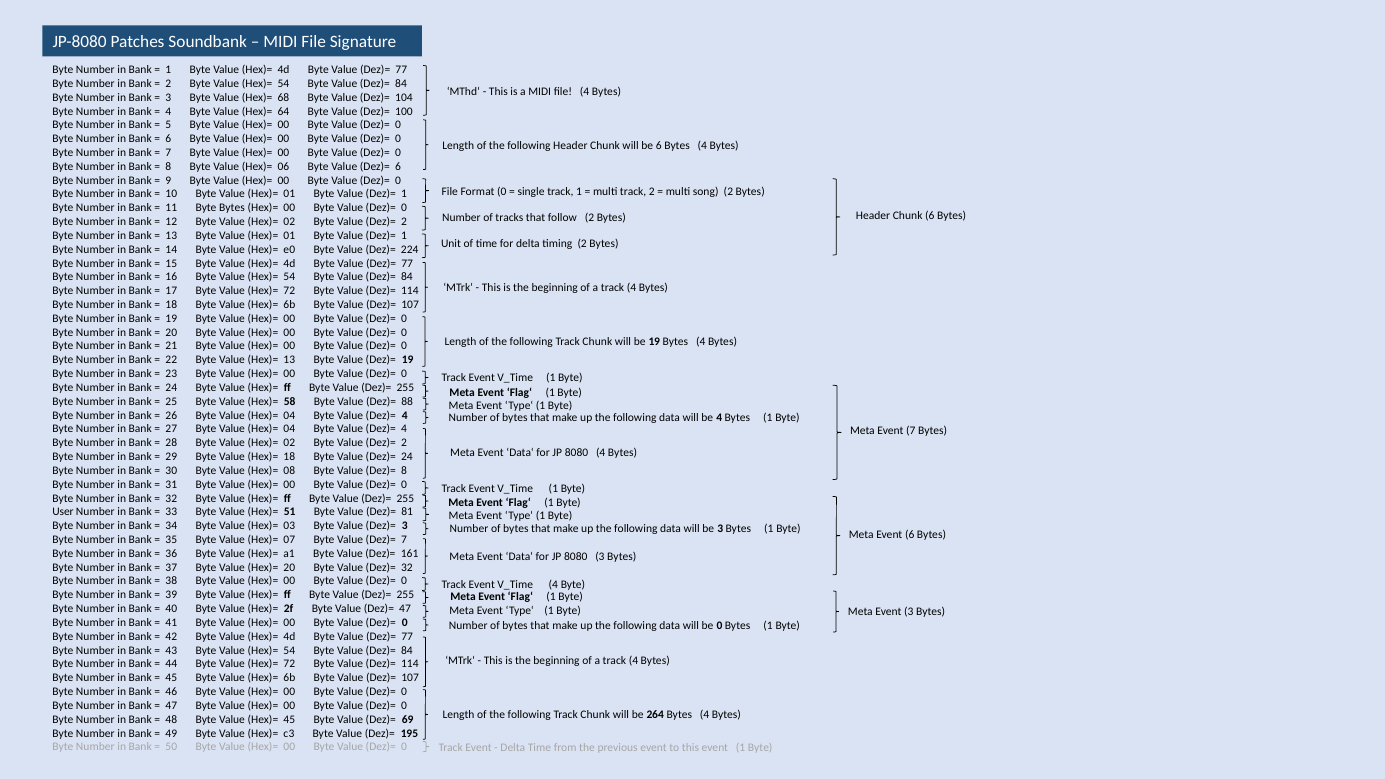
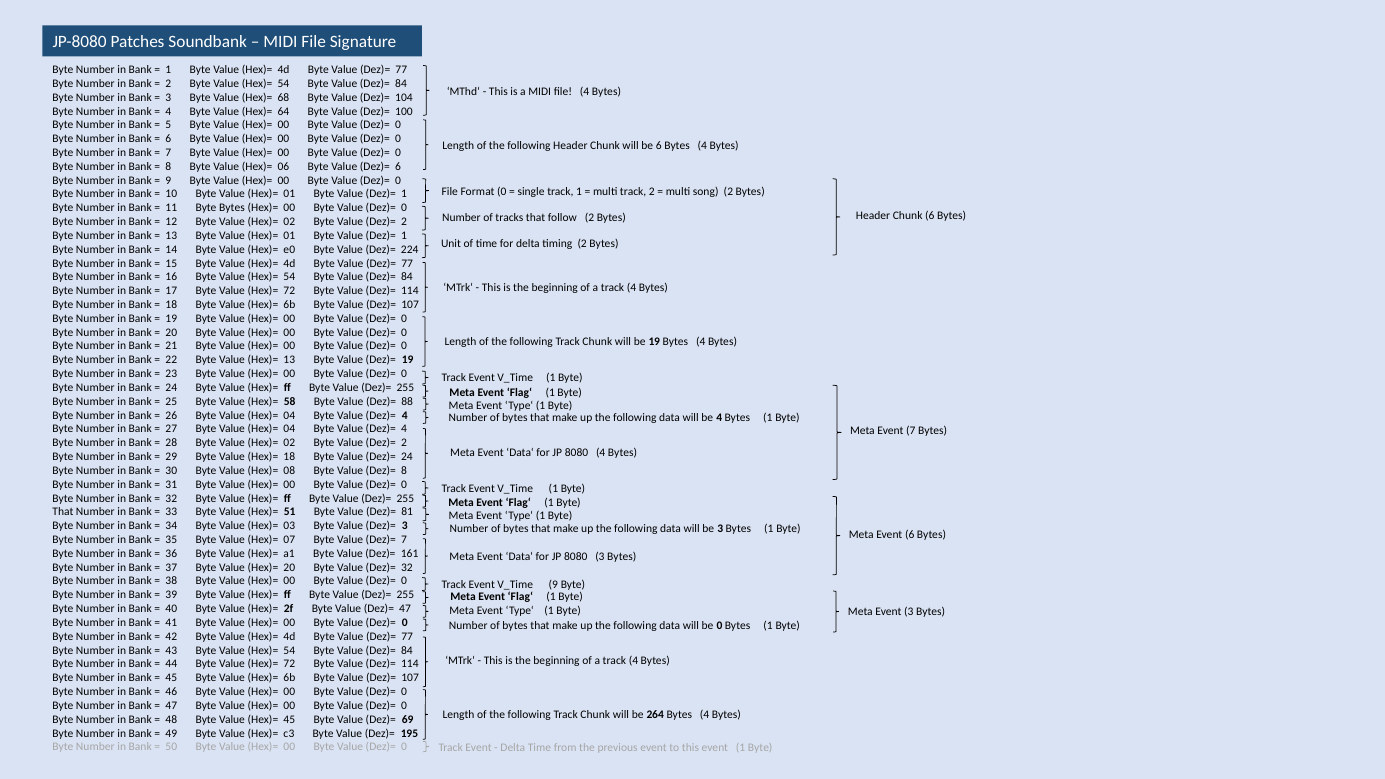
User at (63, 512): User -> That
V_Time 4: 4 -> 9
